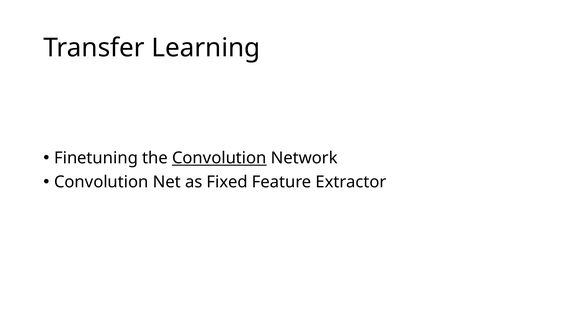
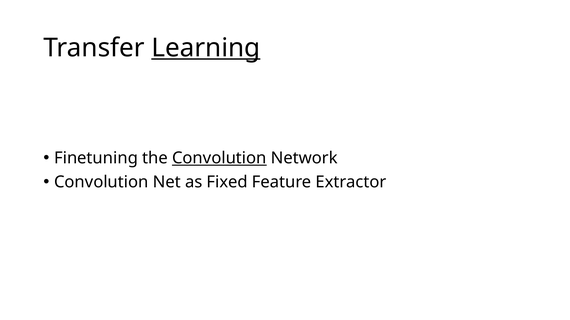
Learning underline: none -> present
